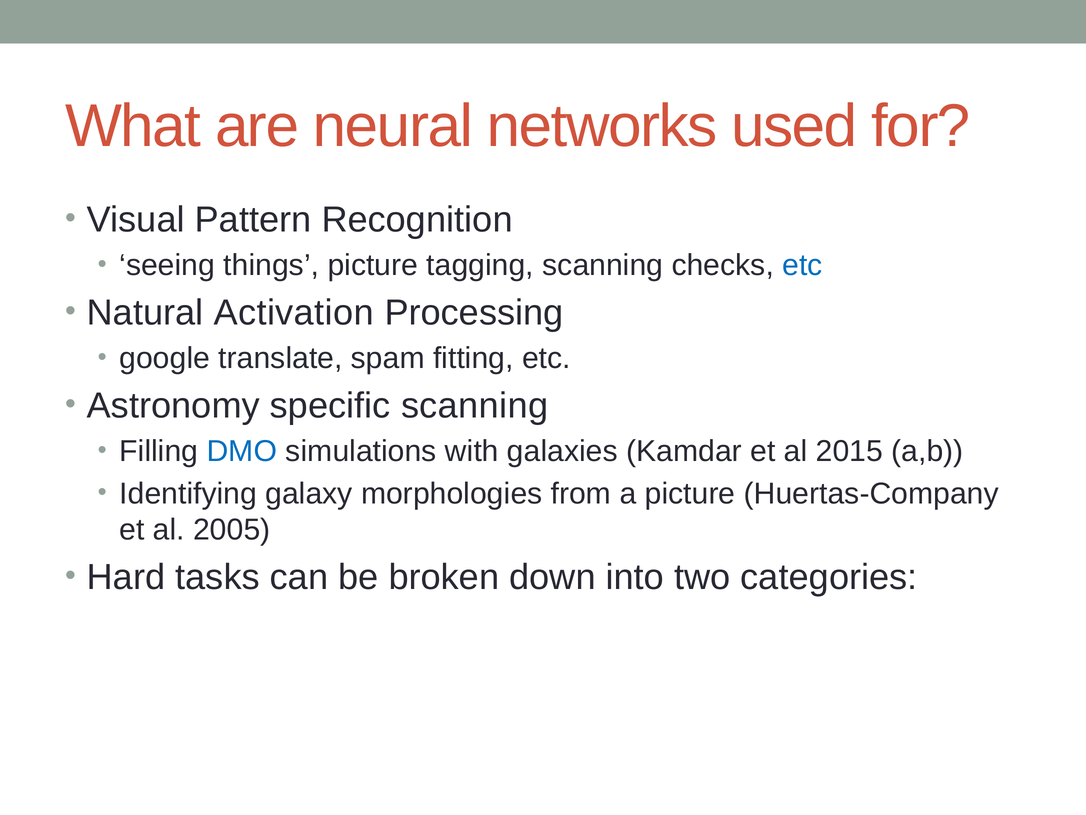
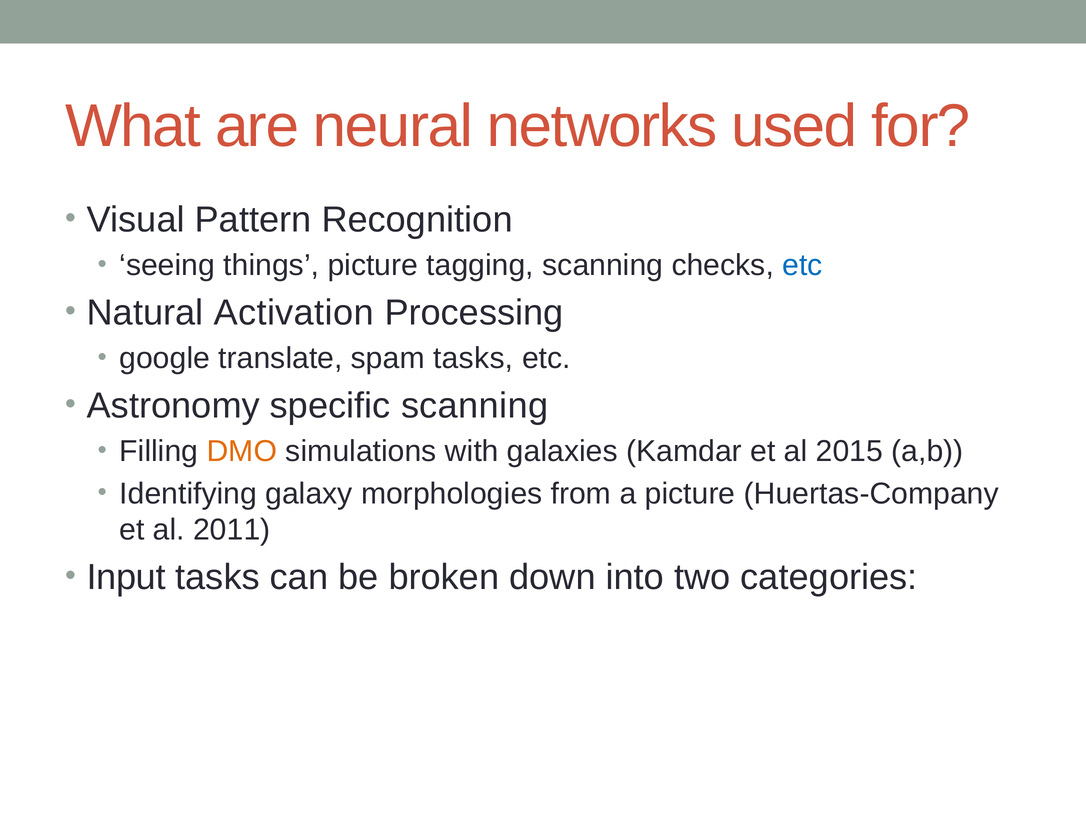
spam fitting: fitting -> tasks
DMO colour: blue -> orange
2005: 2005 -> 2011
Hard: Hard -> Input
